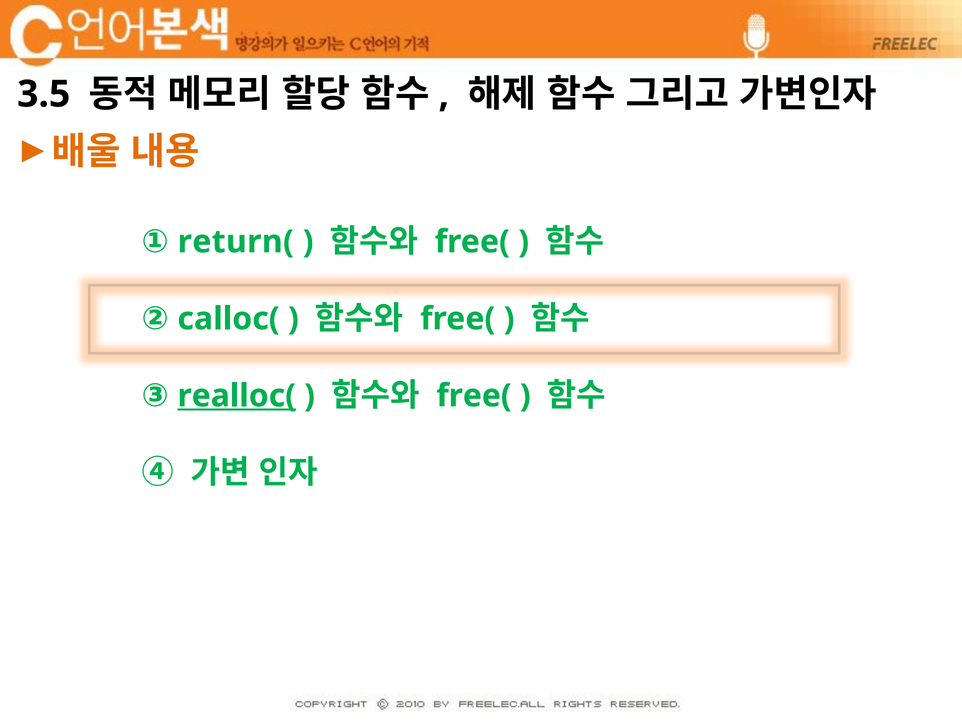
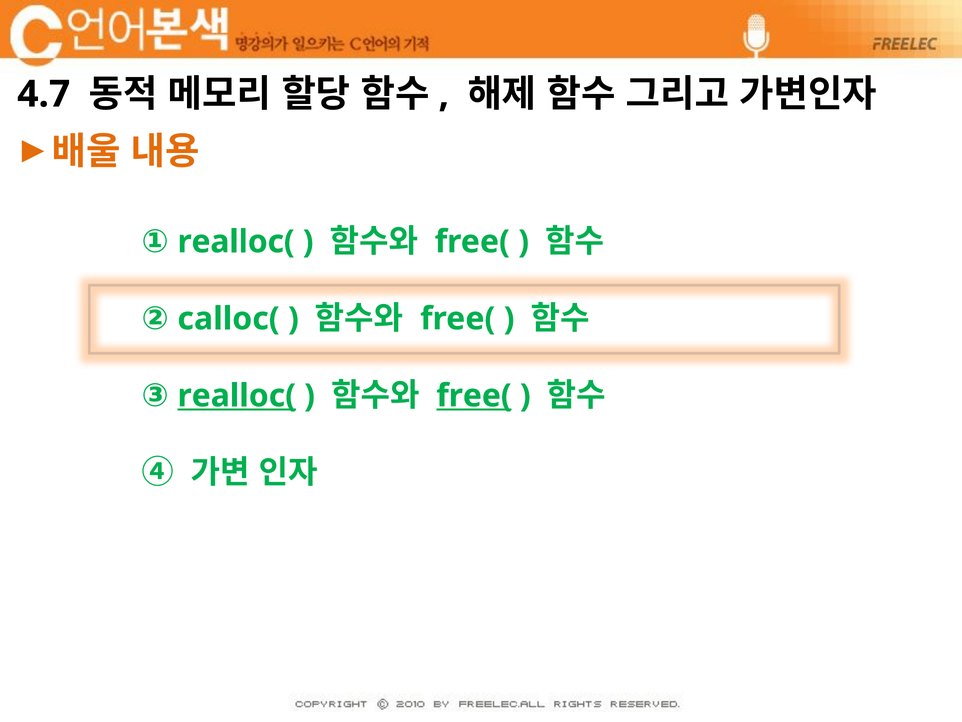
3.5: 3.5 -> 4.7
① return(: return( -> realloc(
free( at (474, 395) underline: none -> present
